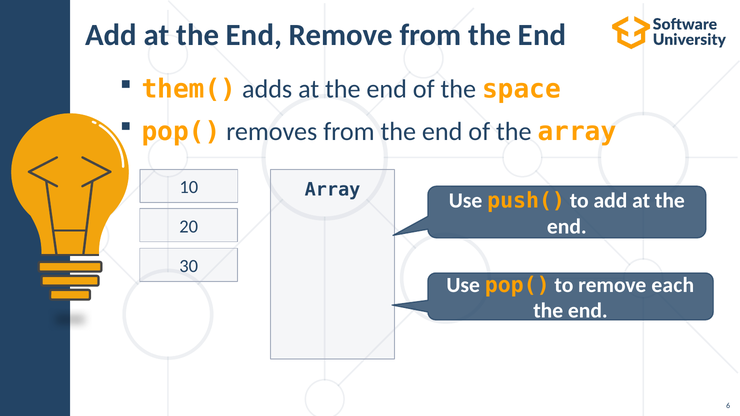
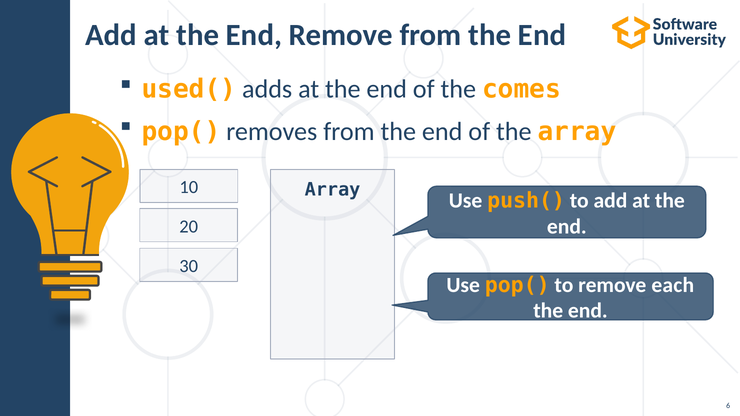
them(: them( -> used(
space: space -> comes
